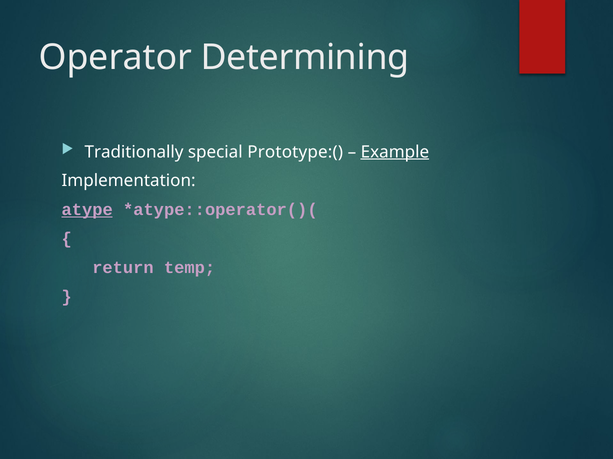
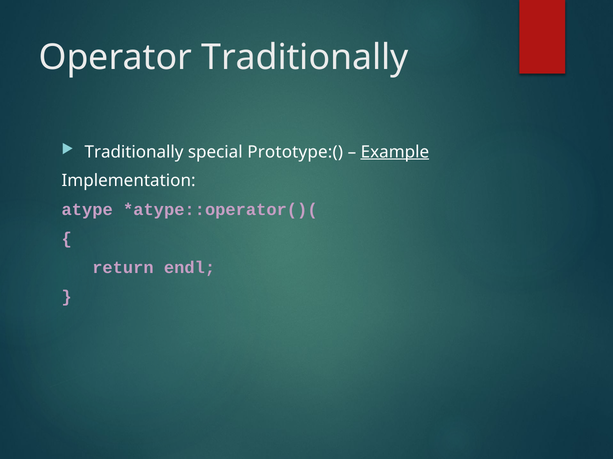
Operator Determining: Determining -> Traditionally
atype underline: present -> none
temp: temp -> endl
